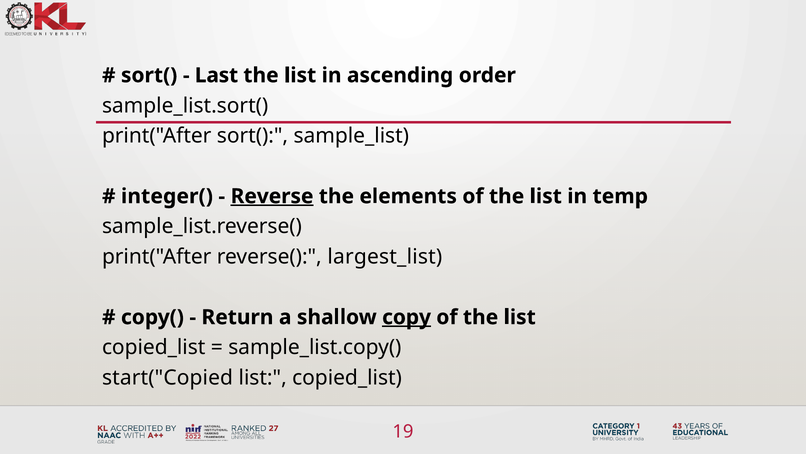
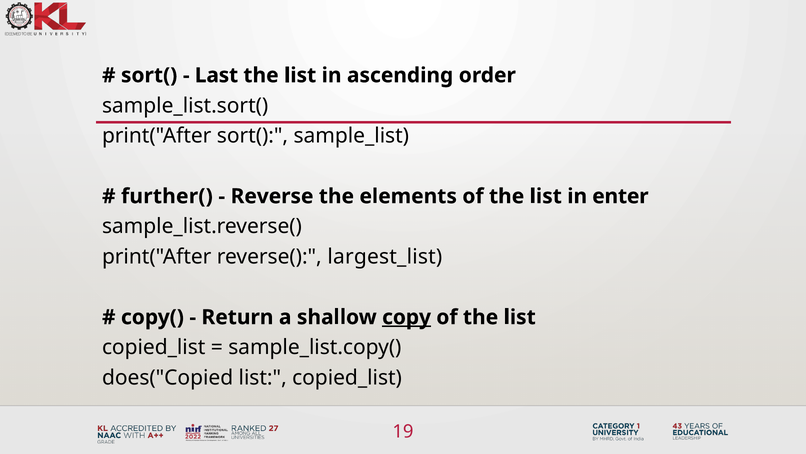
integer(: integer( -> further(
Reverse underline: present -> none
temp: temp -> enter
start("Copied: start("Copied -> does("Copied
